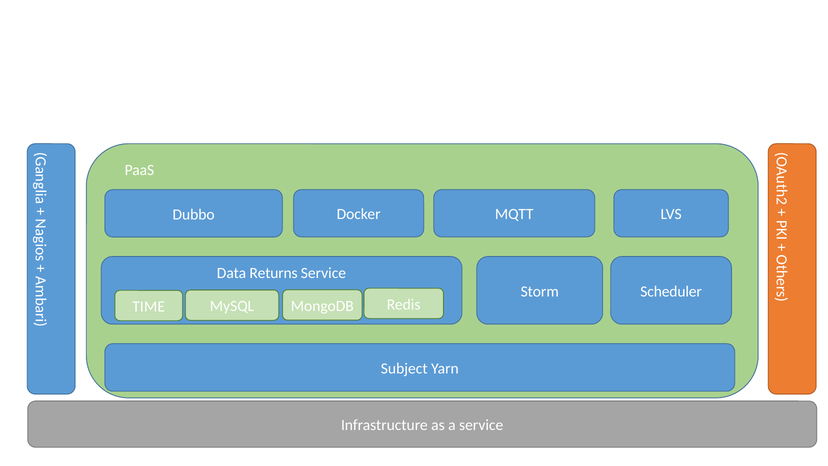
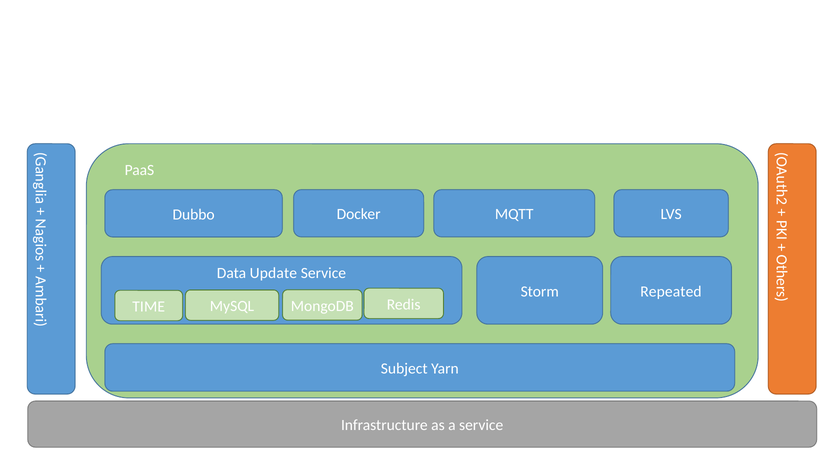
Returns: Returns -> Update
Scheduler: Scheduler -> Repeated
